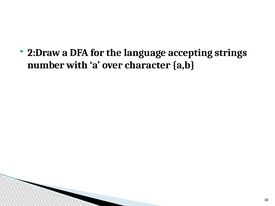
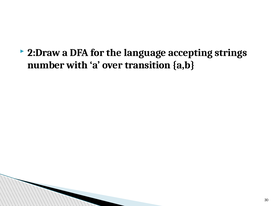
character: character -> transition
